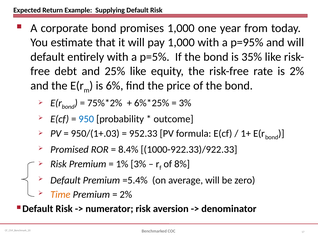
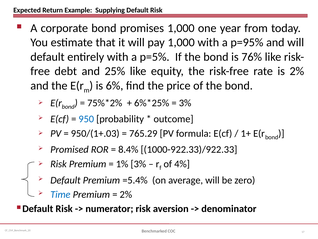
35%: 35% -> 76%
952.33: 952.33 -> 765.29
8%: 8% -> 4%
Time colour: orange -> blue
